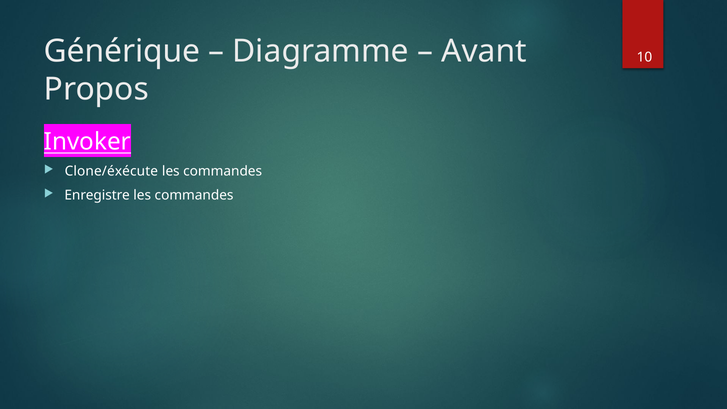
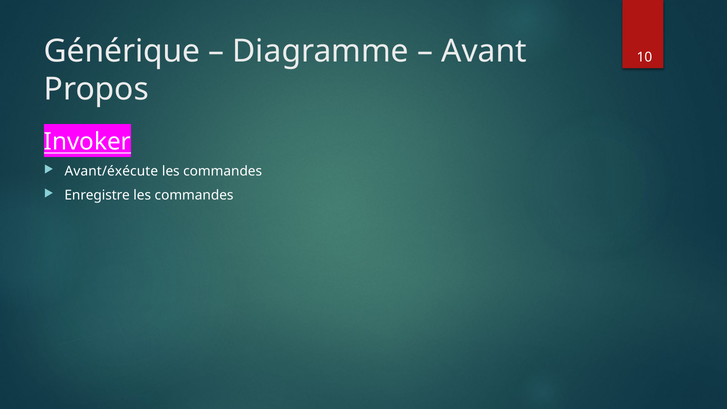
Clone/éxécute: Clone/éxécute -> Avant/éxécute
